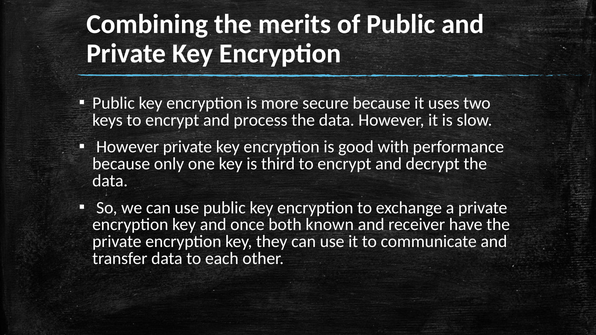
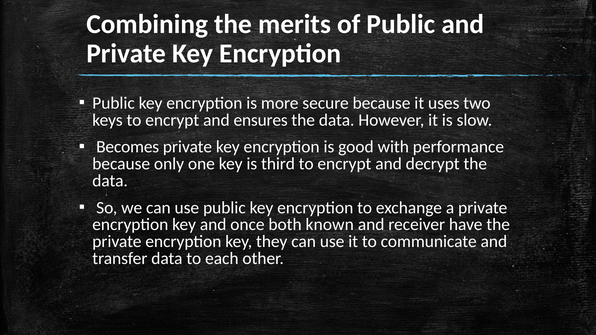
process: process -> ensures
However at (128, 147): However -> Becomes
